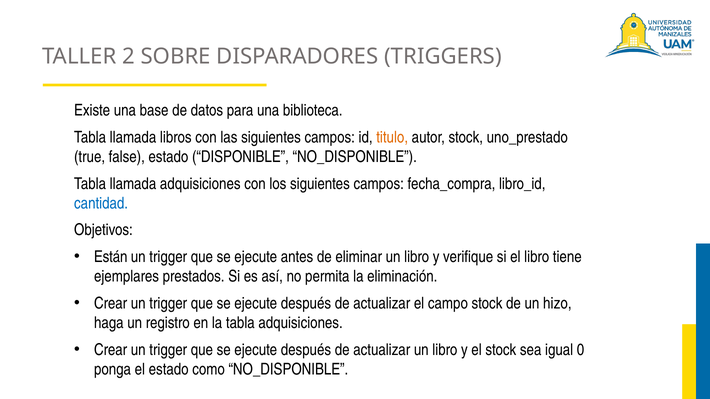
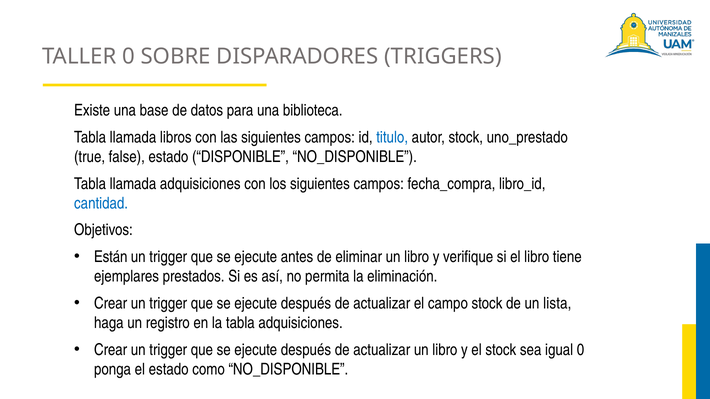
TALLER 2: 2 -> 0
titulo colour: orange -> blue
hizo: hizo -> lista
